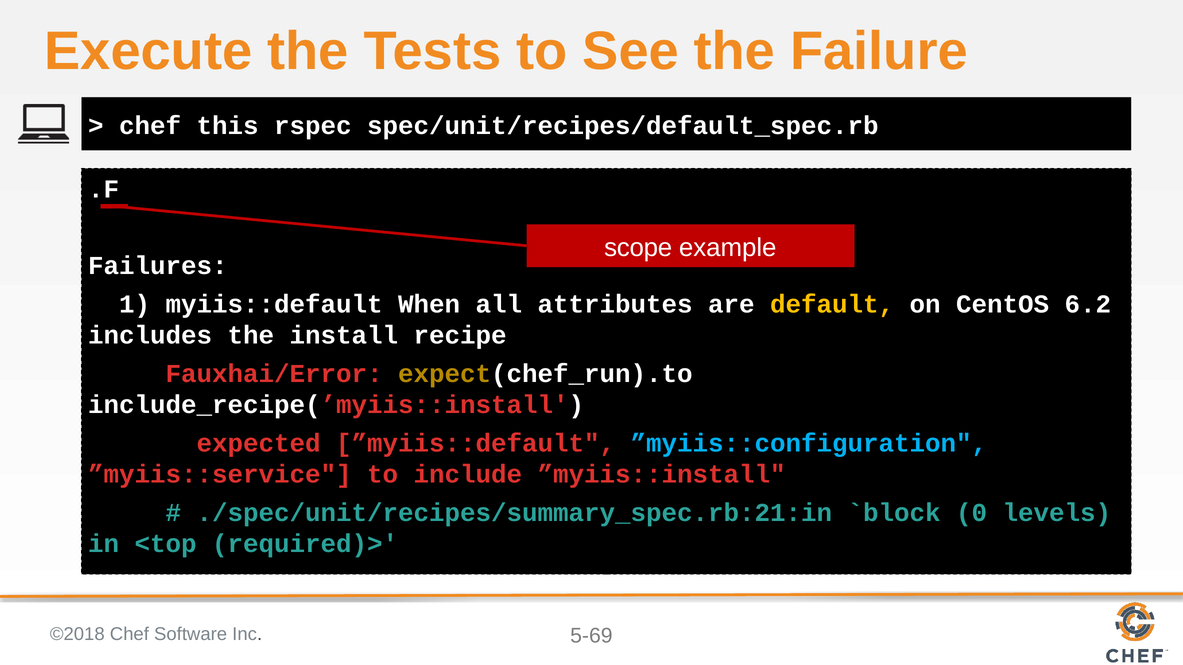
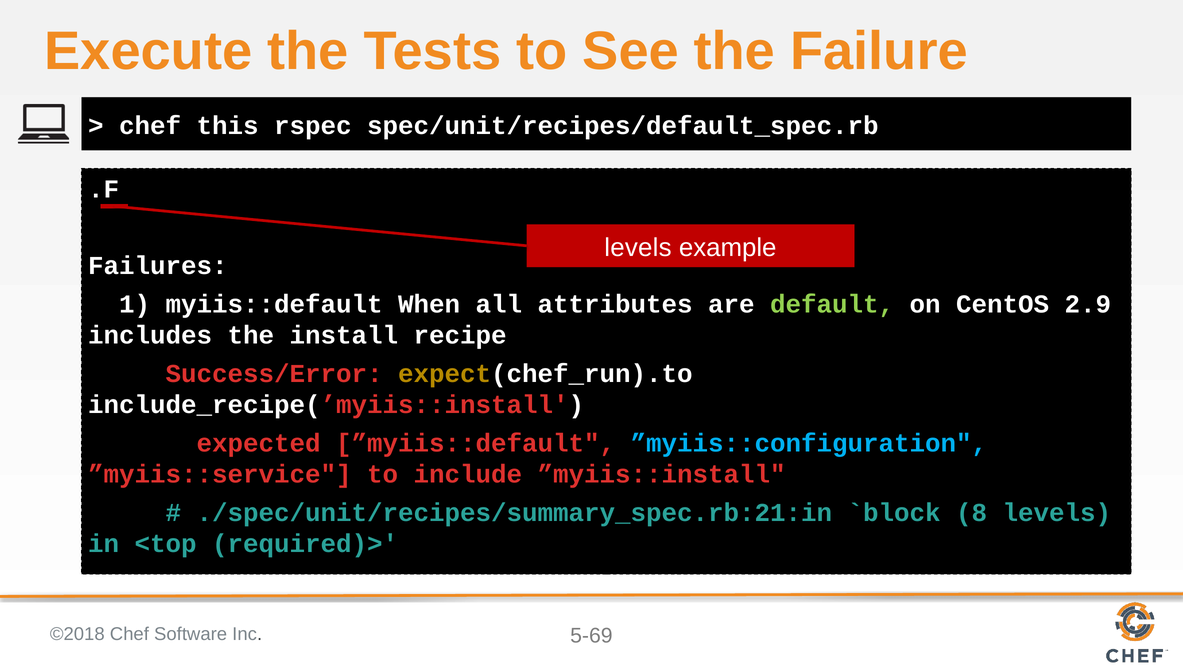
scope at (638, 248): scope -> levels
default colour: yellow -> light green
6.2: 6.2 -> 2.9
Fauxhai/Error: Fauxhai/Error -> Success/Error
0: 0 -> 8
